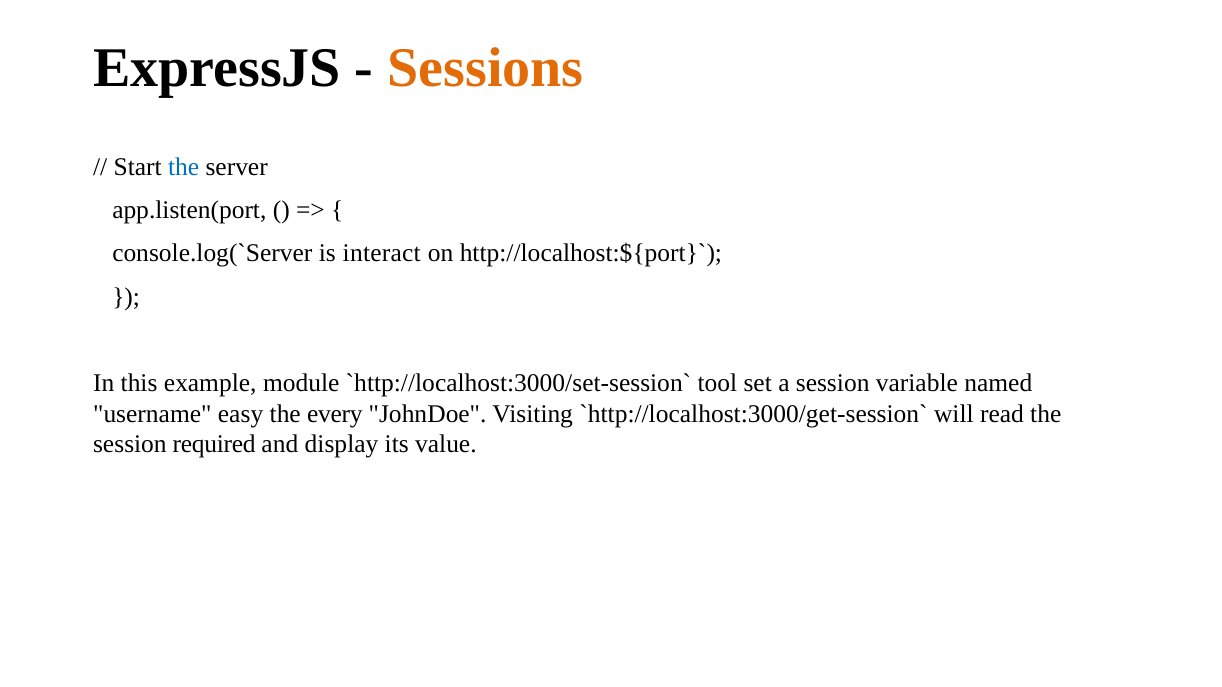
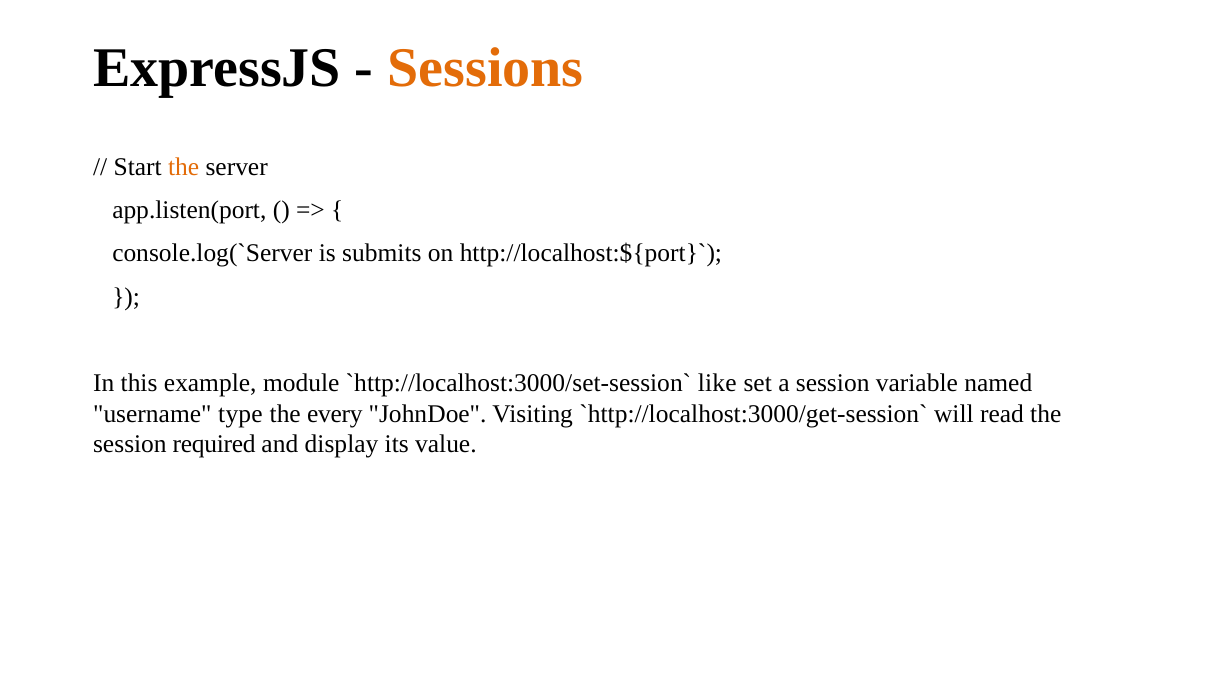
the at (184, 167) colour: blue -> orange
interact: interact -> submits
tool: tool -> like
easy: easy -> type
